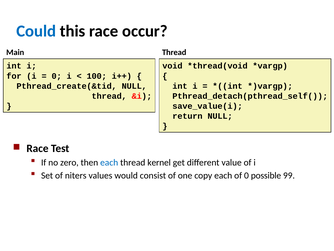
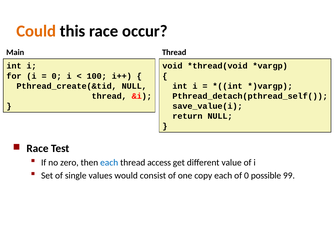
Could colour: blue -> orange
kernel: kernel -> access
niters: niters -> single
